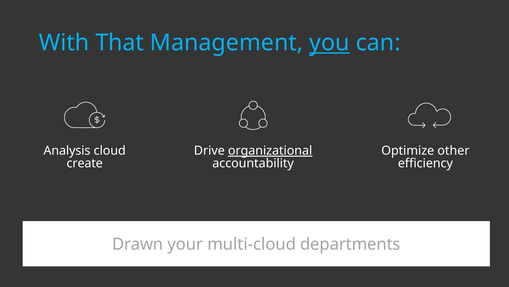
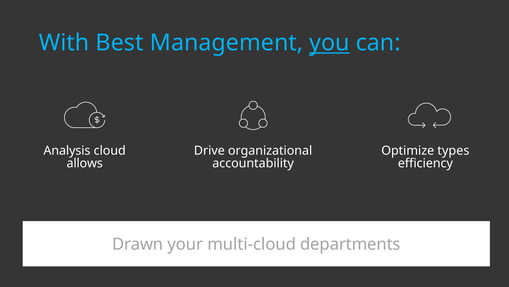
That: That -> Best
organizational underline: present -> none
other: other -> types
create: create -> allows
